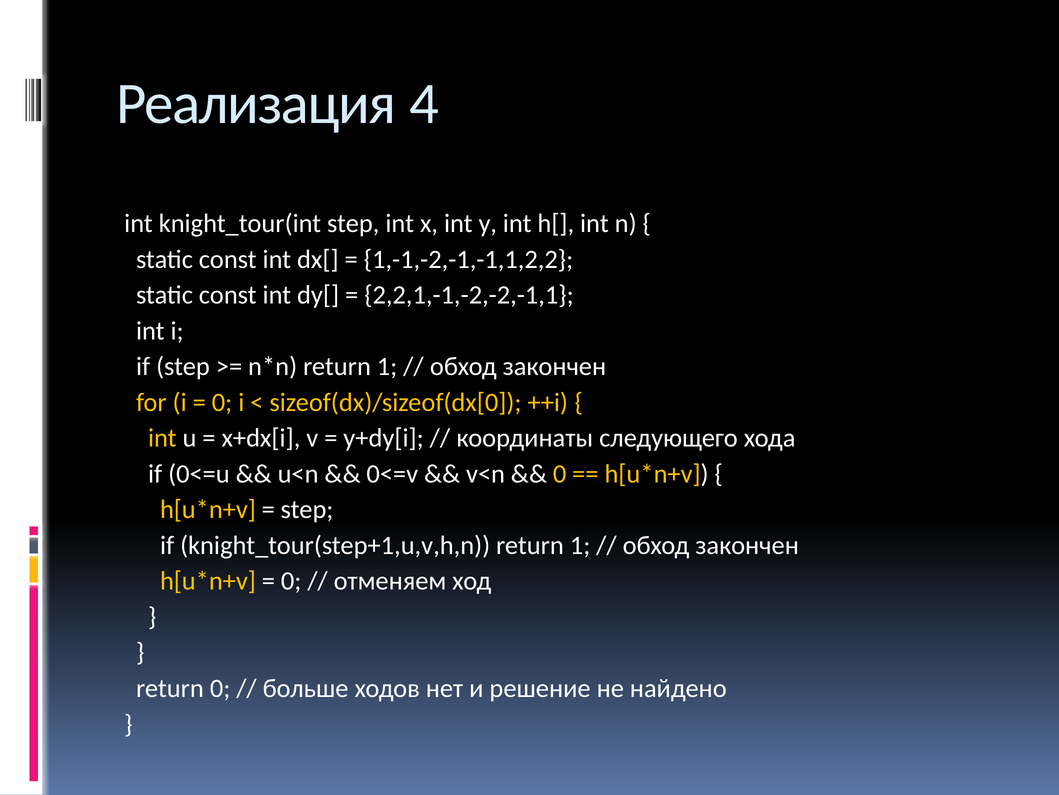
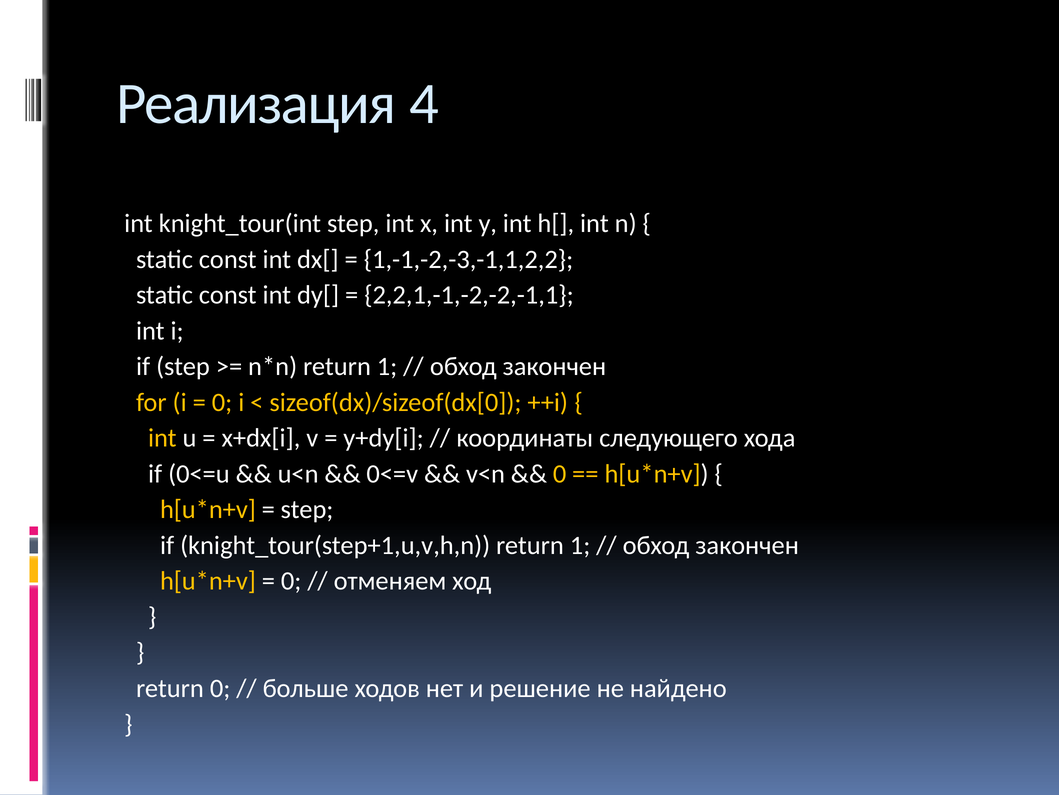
1,-1,-2,-1,-1,1,2,2: 1,-1,-2,-1,-1,1,2,2 -> 1,-1,-2,-3,-1,1,2,2
